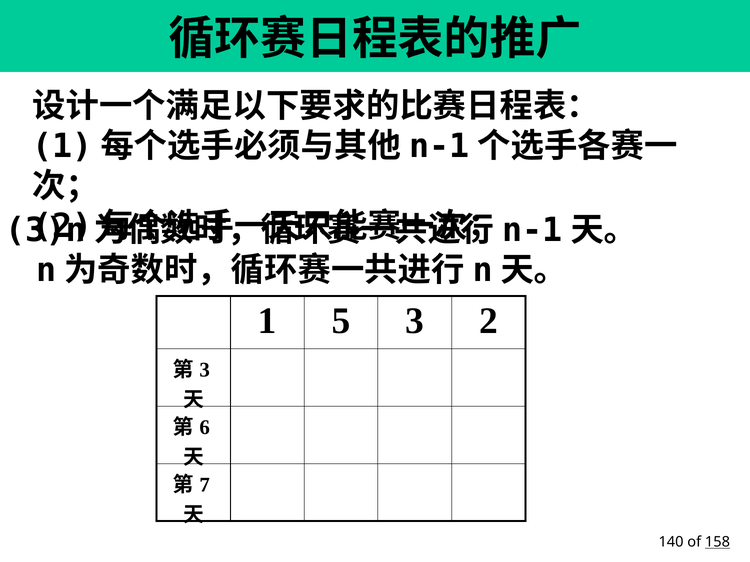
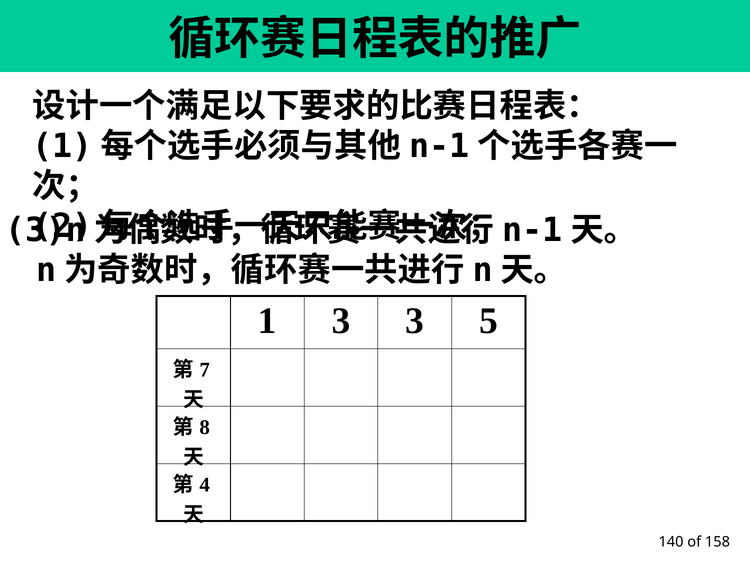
1 5: 5 -> 3
2: 2 -> 5
3 at (205, 370): 3 -> 7
6: 6 -> 8
7: 7 -> 4
158 underline: present -> none
